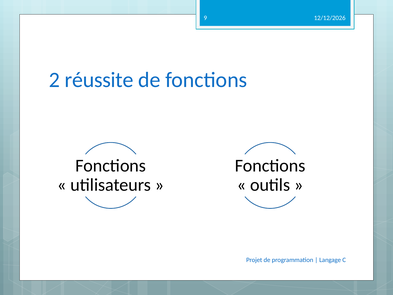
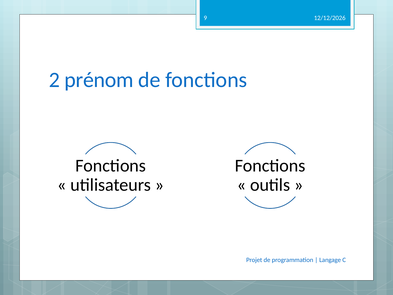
réussite: réussite -> prénom
